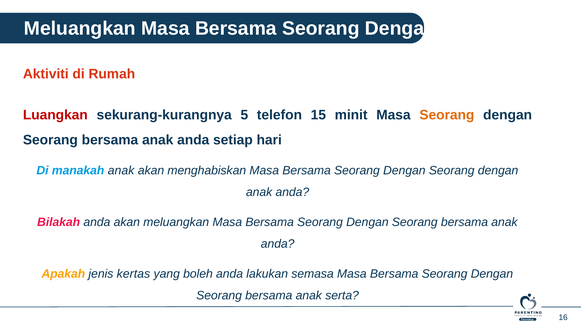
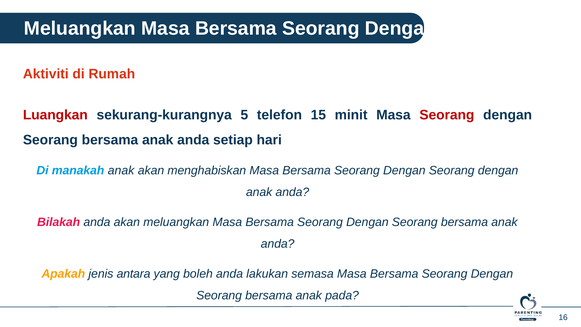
Seorang at (447, 115) colour: orange -> red
kertas: kertas -> antara
serta: serta -> pada
